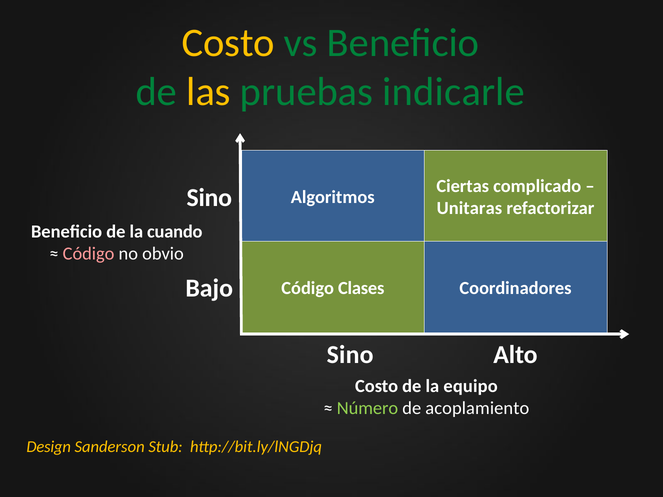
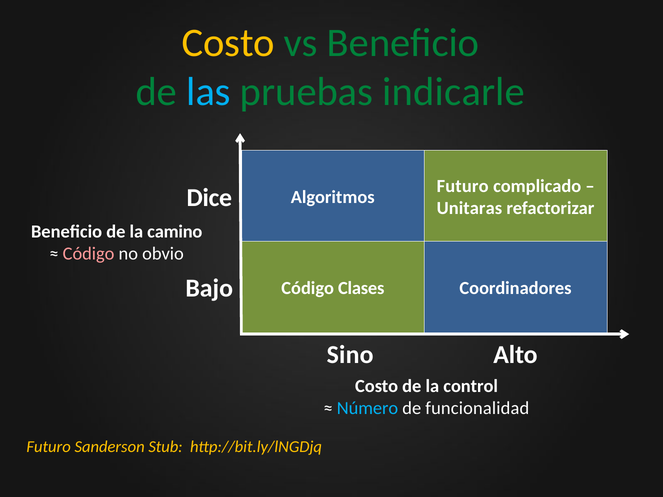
las colour: yellow -> light blue
Ciertas at (463, 186): Ciertas -> Futuro
Sino at (209, 198): Sino -> Dice
cuando: cuando -> camino
equipo: equipo -> control
Número colour: light green -> light blue
acoplamiento: acoplamiento -> funcionalidad
Design at (49, 447): Design -> Futuro
